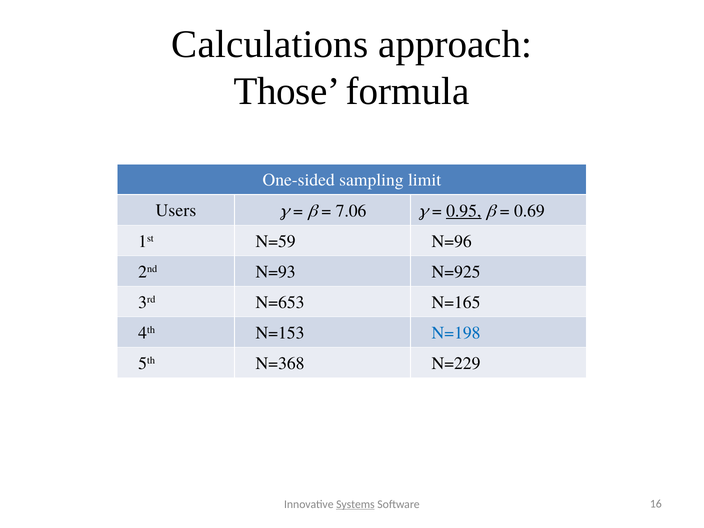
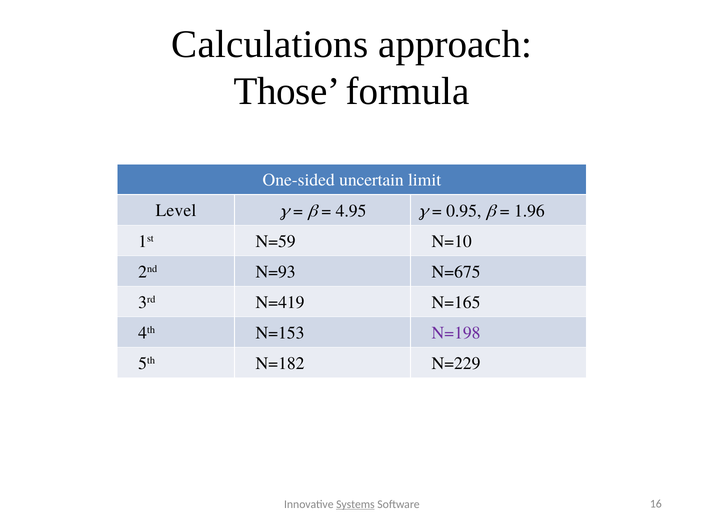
sampling: sampling -> uncertain
Users: Users -> Level
7.06: 7.06 -> 4.95
0.95 underline: present -> none
0.69: 0.69 -> 1.96
N=96: N=96 -> N=10
N=925: N=925 -> N=675
N=653: N=653 -> N=419
N=198 colour: blue -> purple
N=368: N=368 -> N=182
